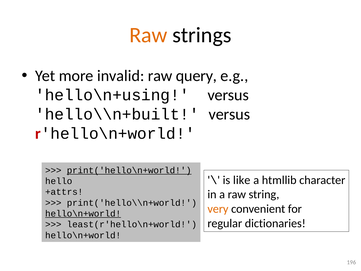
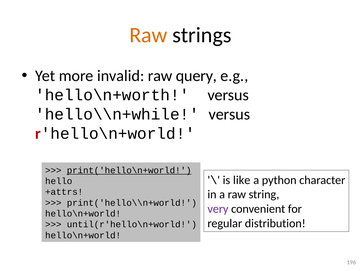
hello\n+using: hello\n+using -> hello\n+worth
hello\\n+built: hello\\n+built -> hello\\n+while
htmllib: htmllib -> python
very colour: orange -> purple
hello\n+world at (83, 213) underline: present -> none
dictionaries: dictionaries -> distribution
least(r'hello\n+world: least(r'hello\n+world -> until(r'hello\n+world
